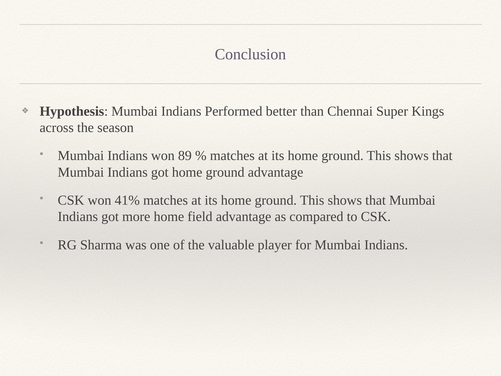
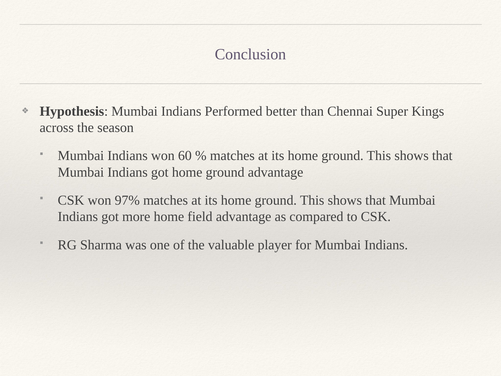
89: 89 -> 60
41%: 41% -> 97%
